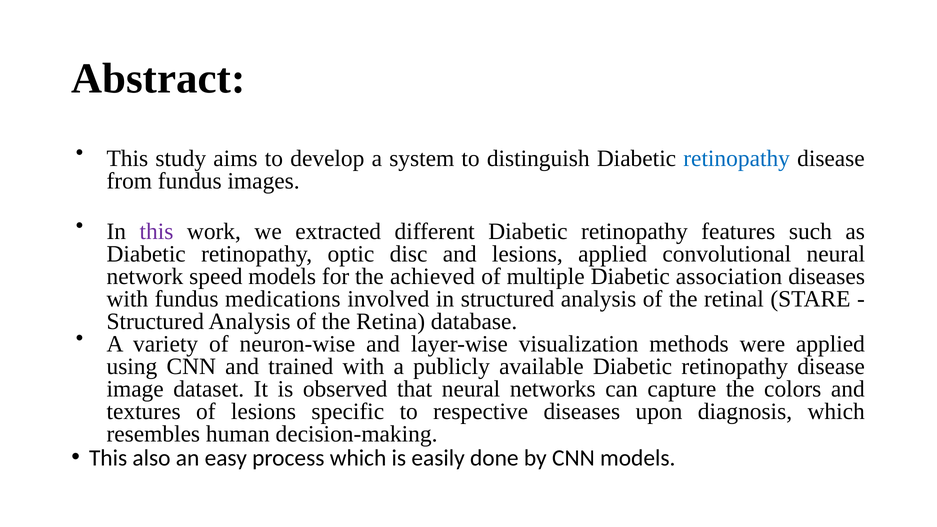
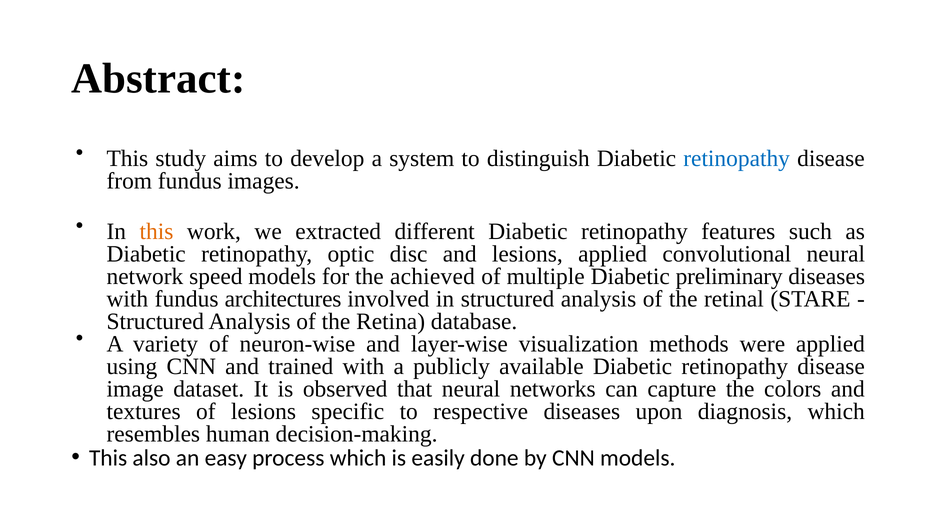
this at (156, 232) colour: purple -> orange
association: association -> preliminary
medications: medications -> architectures
